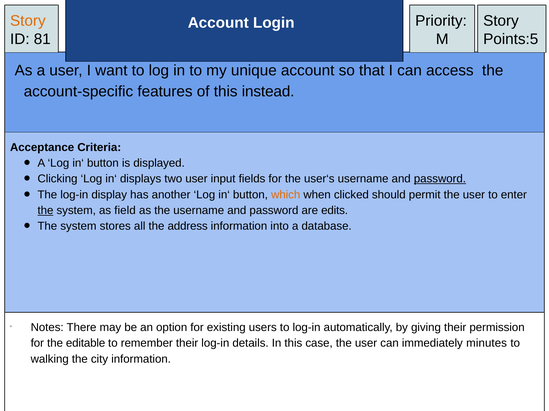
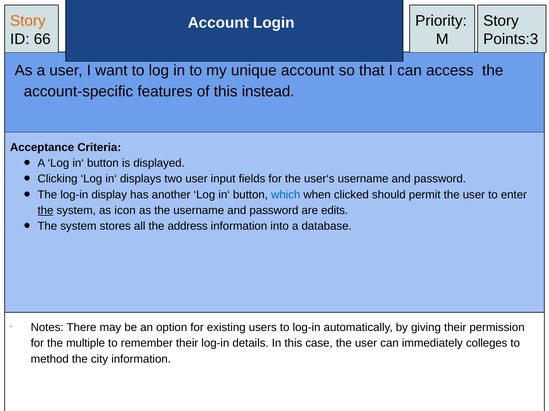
81: 81 -> 66
Points:5: Points:5 -> Points:3
password at (440, 179) underline: present -> none
which colour: orange -> blue
field: field -> icon
editable: editable -> multiple
minutes: minutes -> colleges
walking: walking -> method
